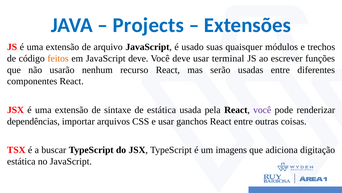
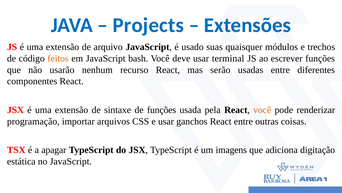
JavaScript deve: deve -> bash
de estática: estática -> funções
você at (262, 110) colour: purple -> orange
dependências: dependências -> programação
buscar: buscar -> apagar
